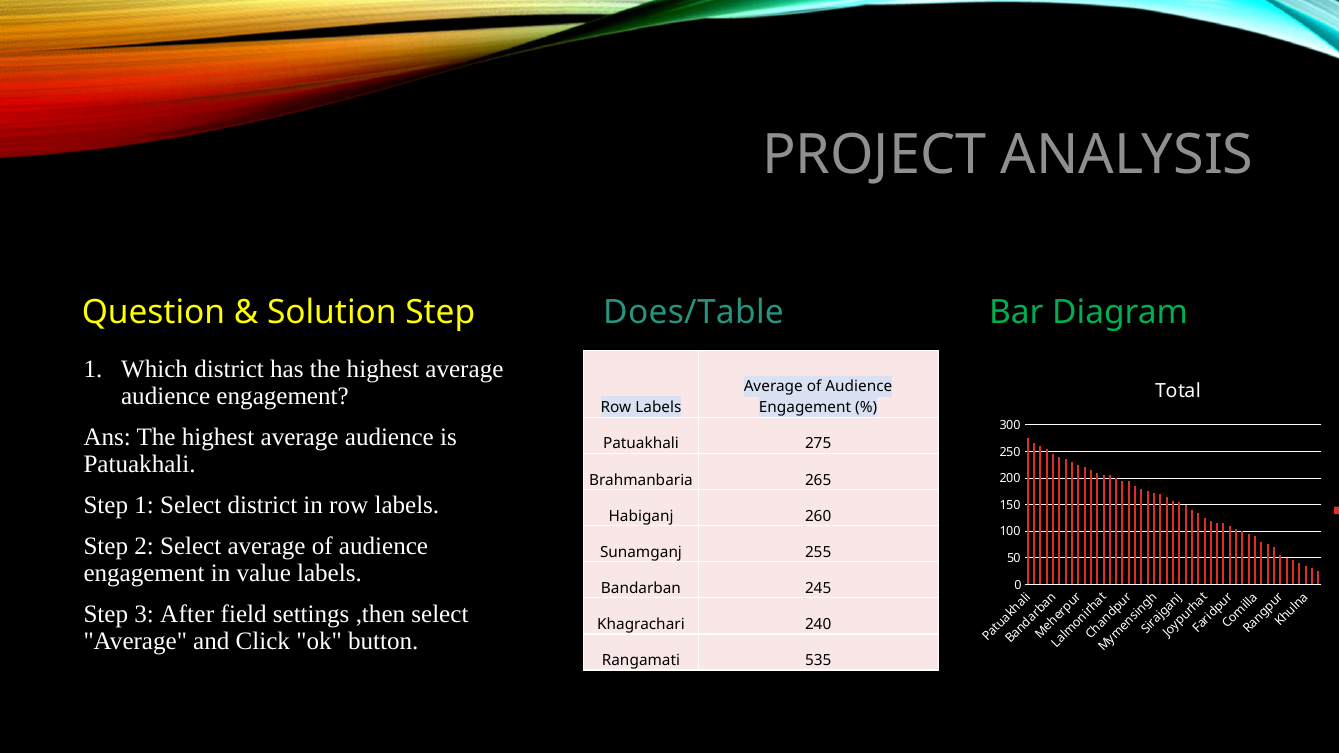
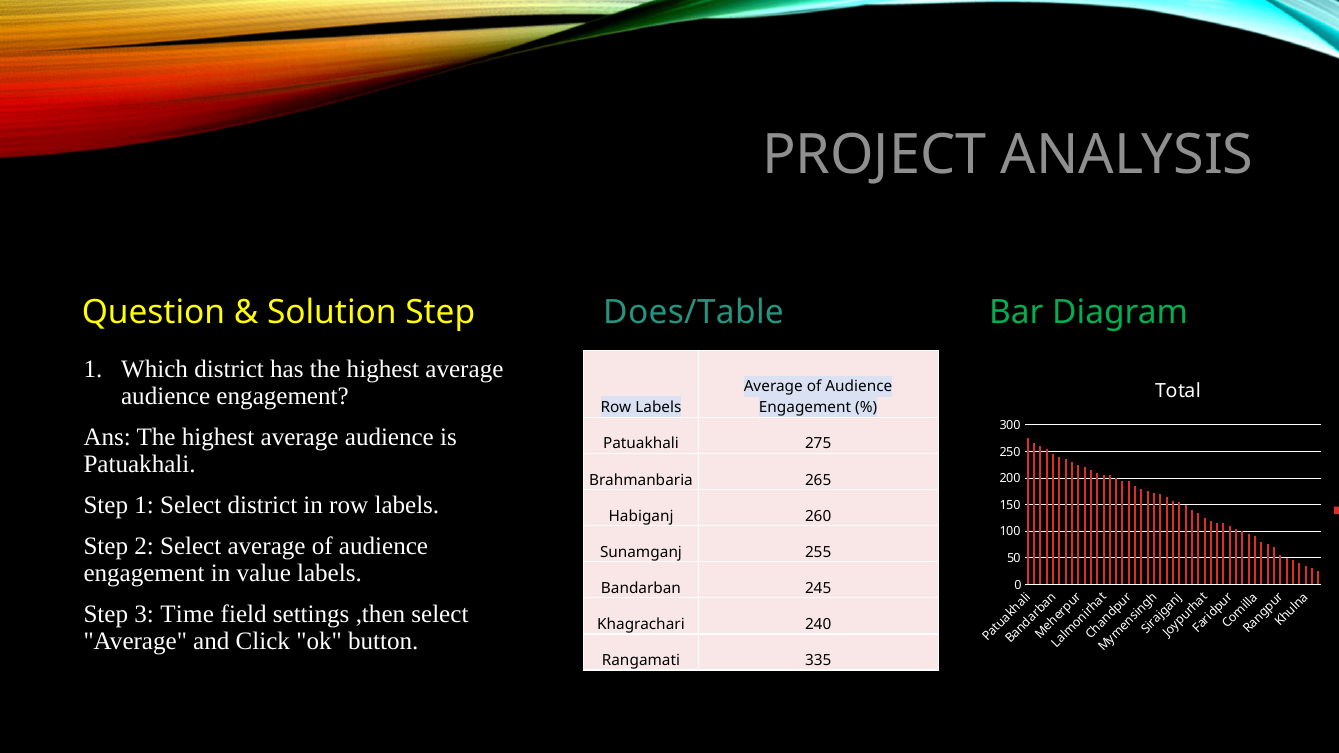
After: After -> Time
535: 535 -> 335
